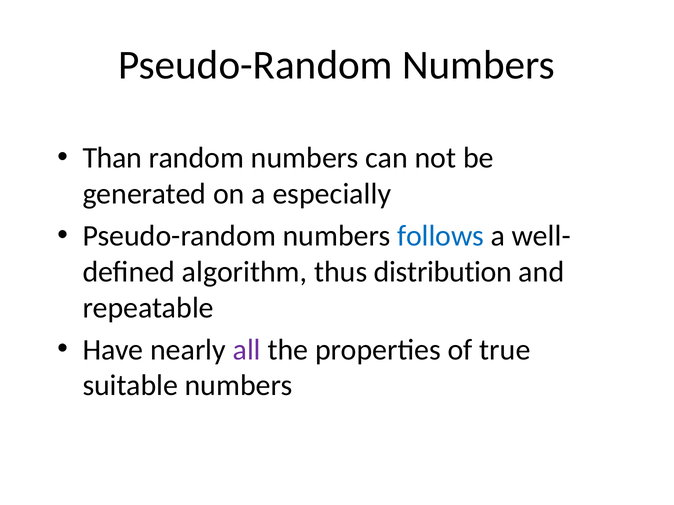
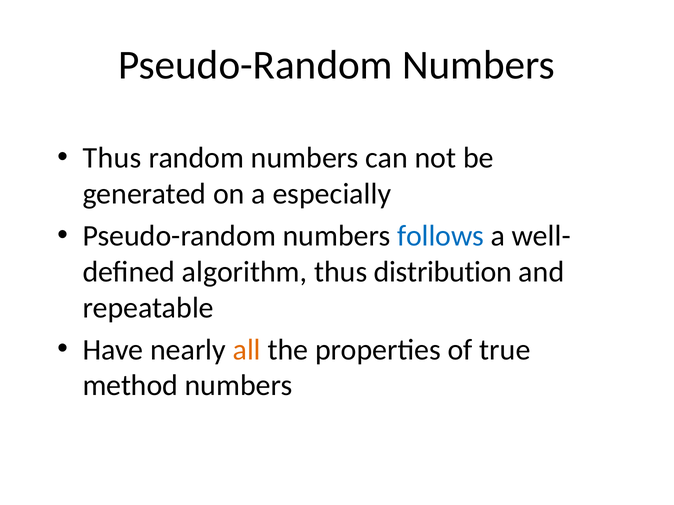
Than at (112, 158): Than -> Thus
all colour: purple -> orange
suitable: suitable -> method
